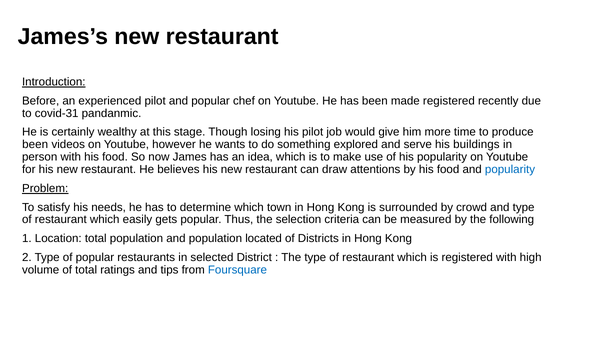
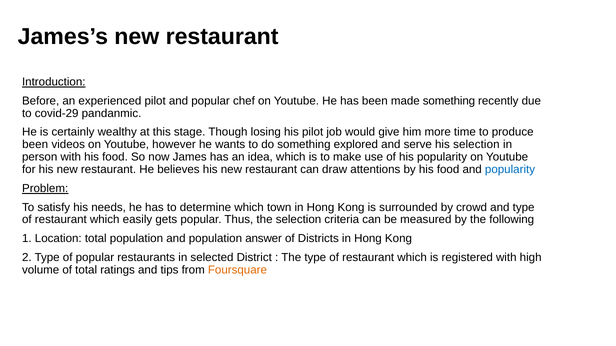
made registered: registered -> something
covid-31: covid-31 -> covid-29
his buildings: buildings -> selection
located: located -> answer
Foursquare colour: blue -> orange
